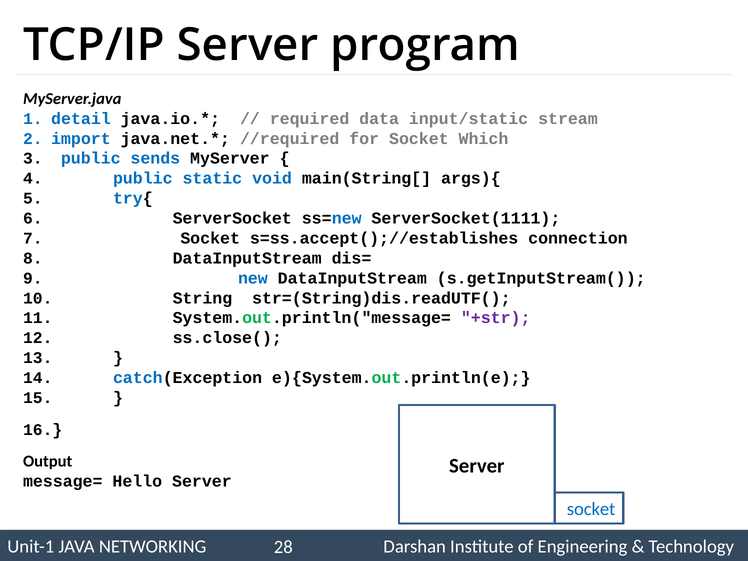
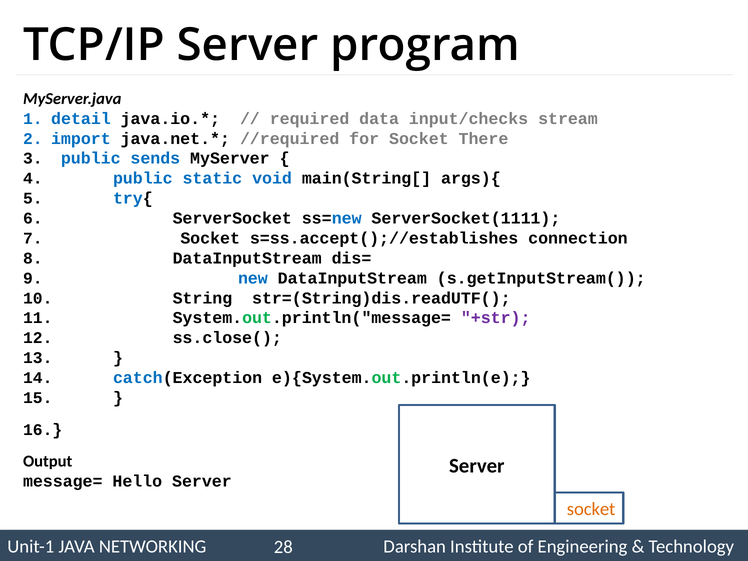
input/static: input/static -> input/checks
Which: Which -> There
socket at (591, 509) colour: blue -> orange
